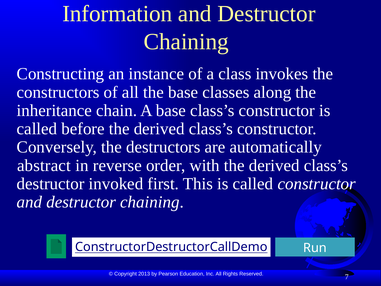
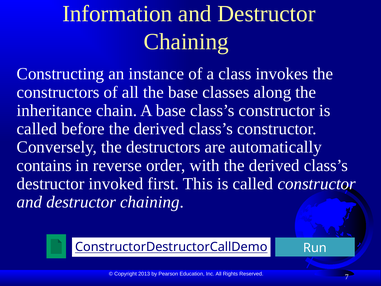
abstract: abstract -> contains
